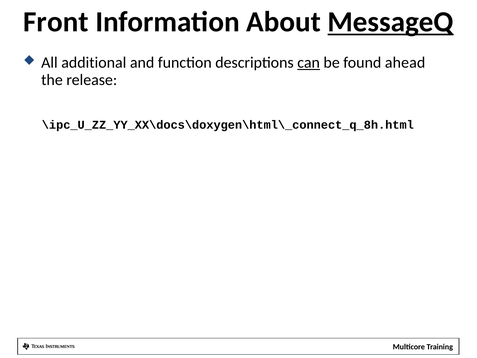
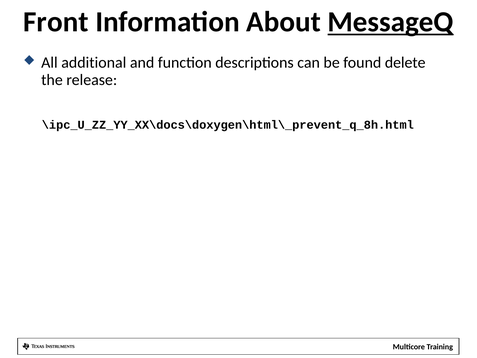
can underline: present -> none
ahead: ahead -> delete
\ipc_U_ZZ_YY_XX\docs\doxygen\html\_connect_q_8h.html: \ipc_U_ZZ_YY_XX\docs\doxygen\html\_connect_q_8h.html -> \ipc_U_ZZ_YY_XX\docs\doxygen\html\_prevent_q_8h.html
